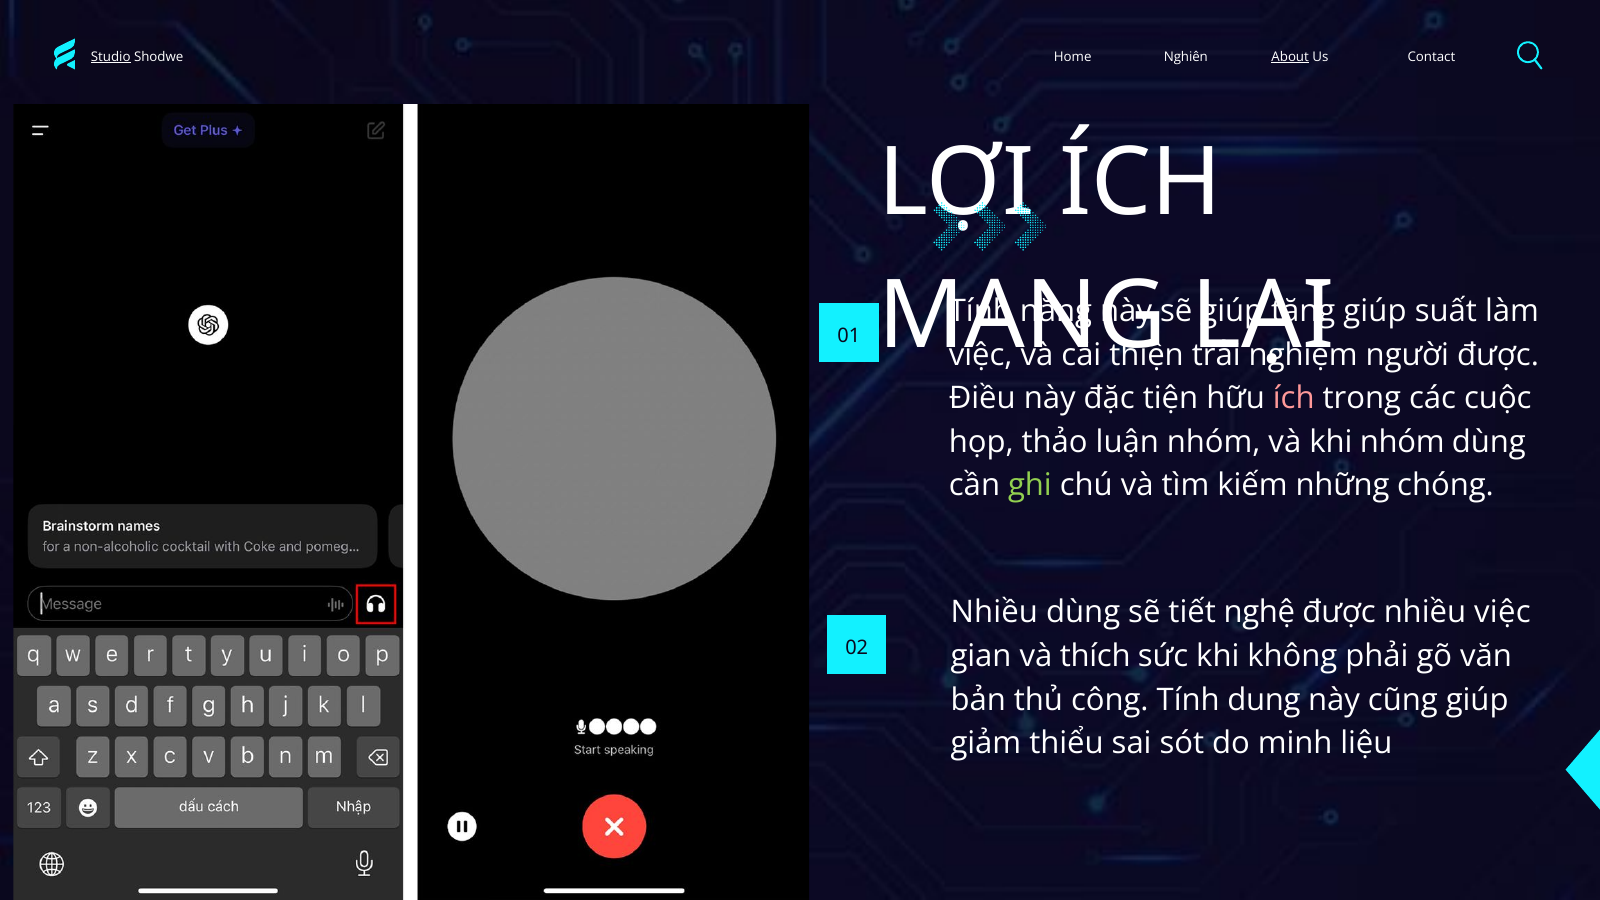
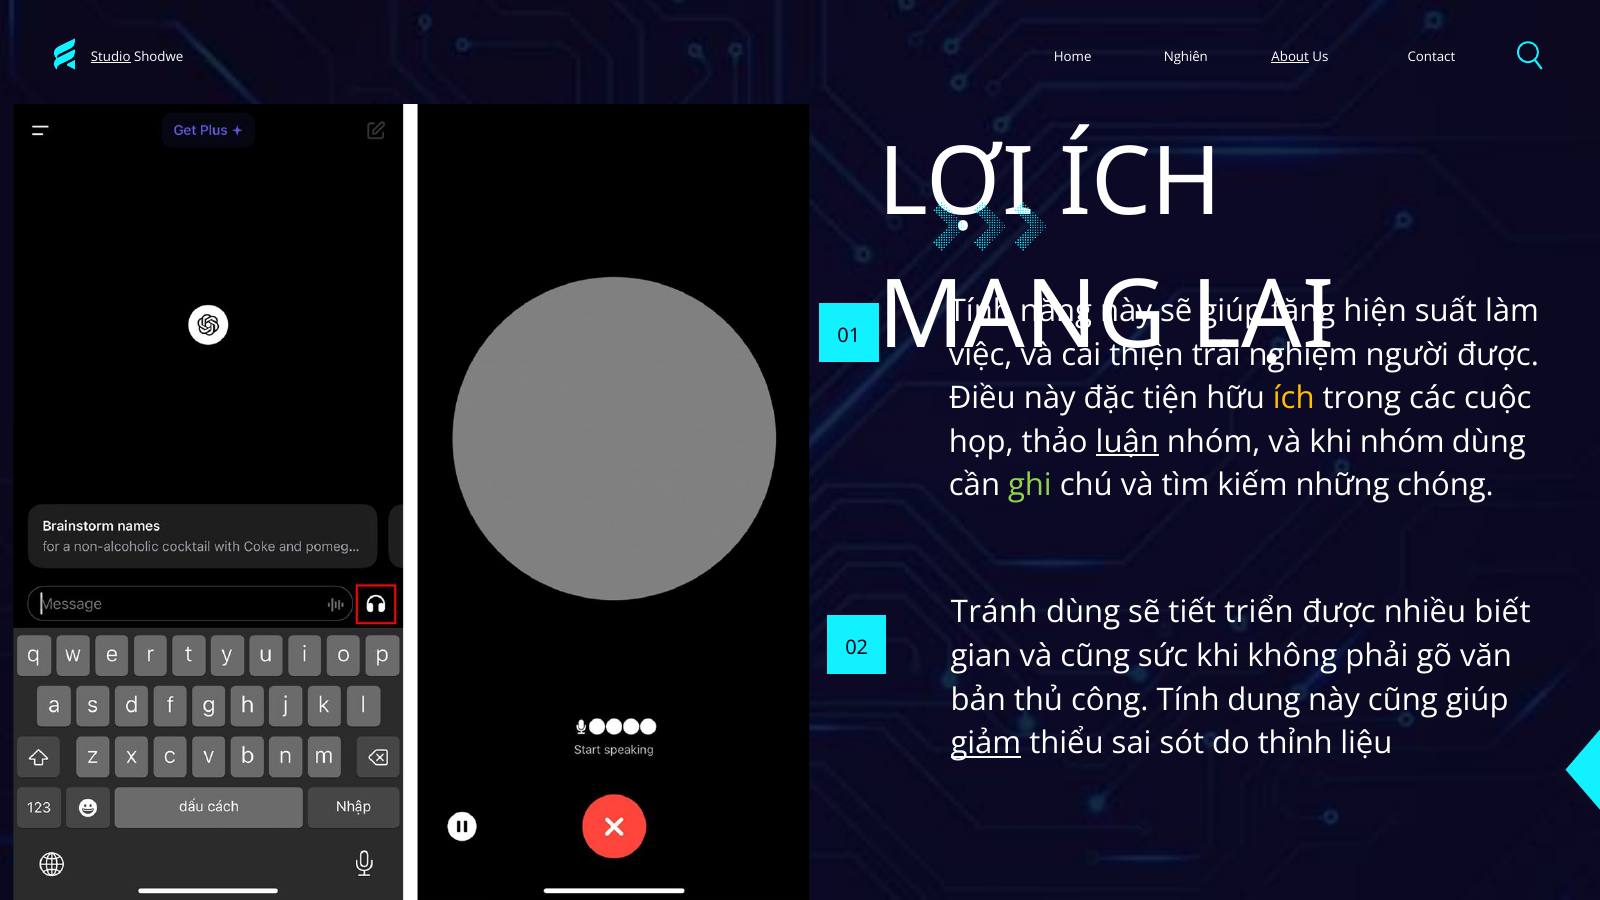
giúp at (1375, 311): giúp -> hiện
ích at (1294, 398) colour: pink -> yellow
luận underline: none -> present
Nhiều at (994, 613): Nhiều -> Tránh
nghệ: nghệ -> triển
nhiều việc: việc -> biết
và thích: thích -> cũng
giảm underline: none -> present
minh: minh -> thỉnh
